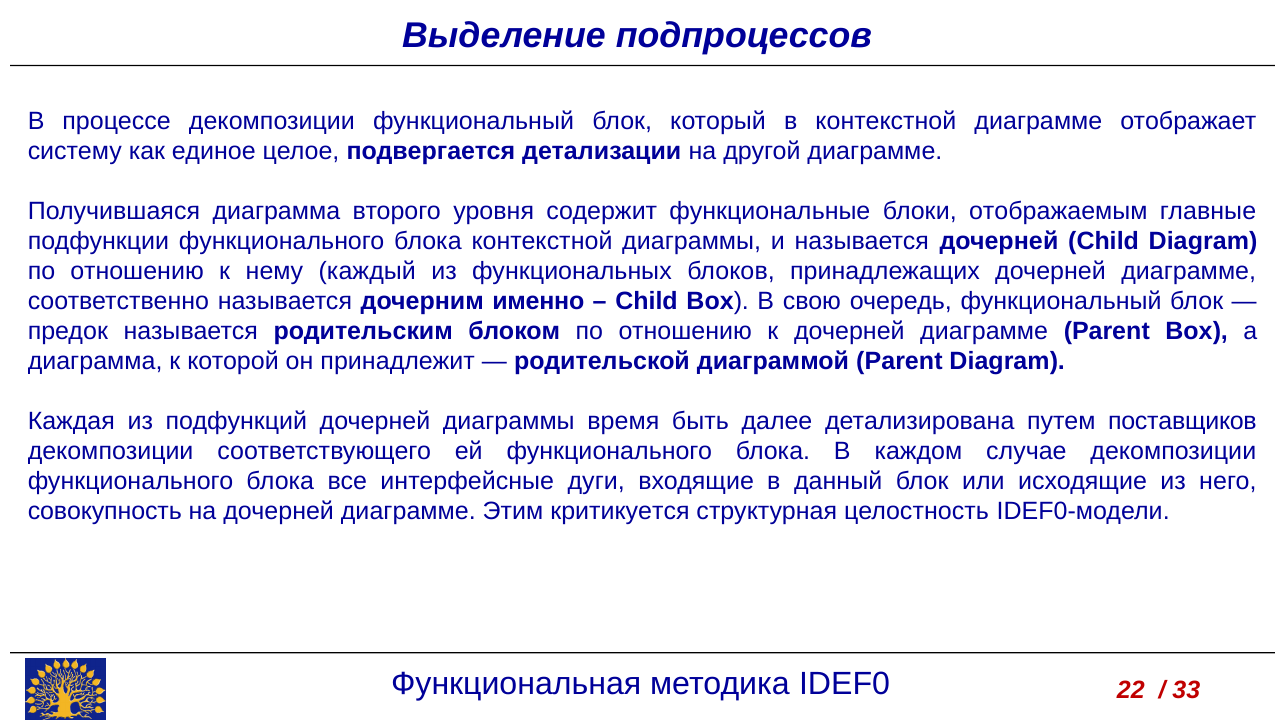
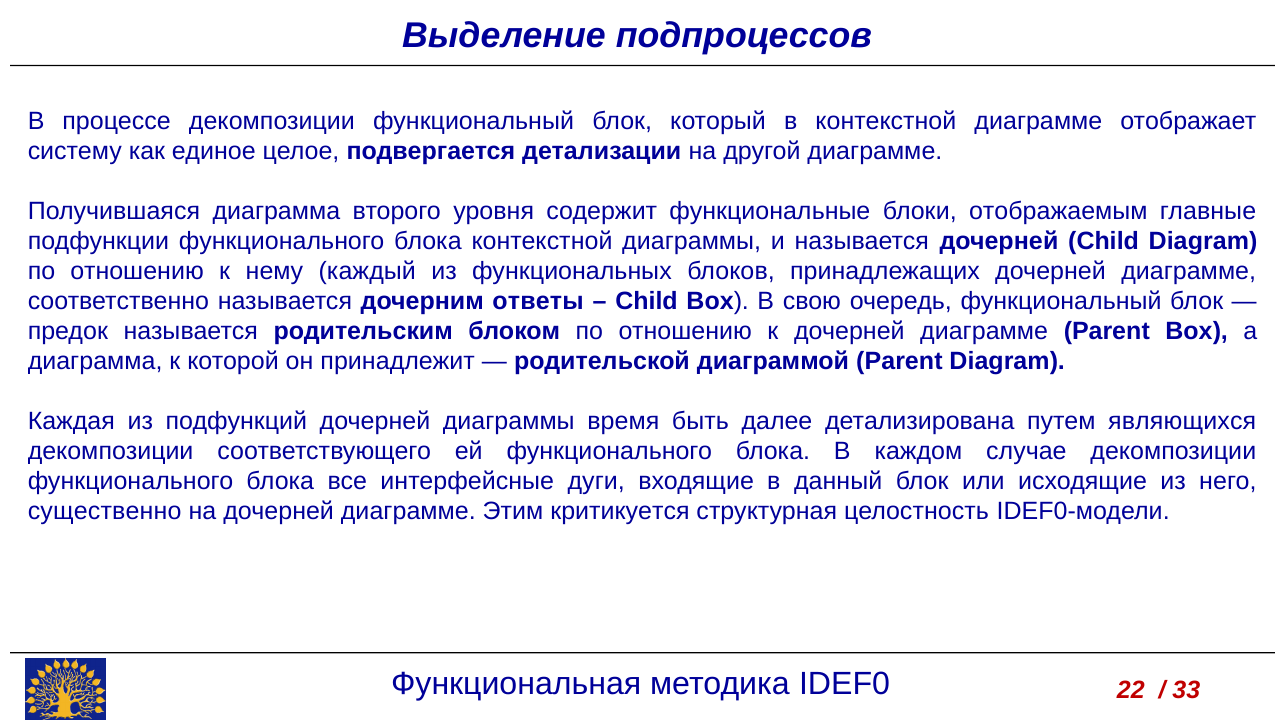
именно: именно -> ответы
поставщиков: поставщиков -> являющихся
совокупность: совокупность -> существенно
